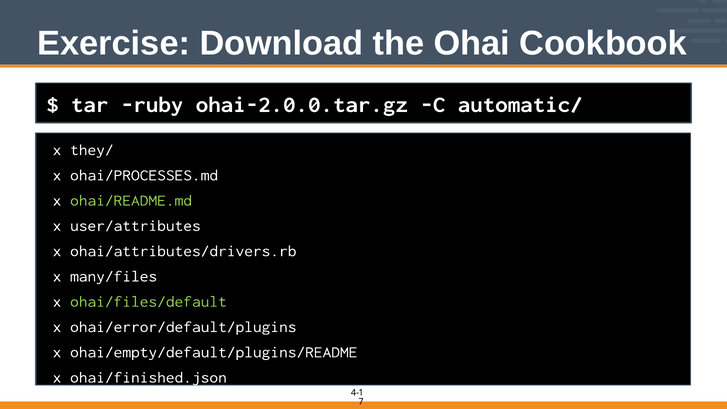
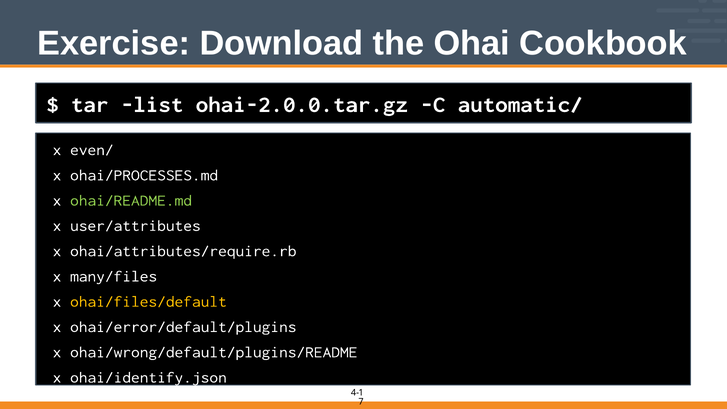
ruby: ruby -> list
they/: they/ -> even/
ohai/attributes/drivers.rb: ohai/attributes/drivers.rb -> ohai/attributes/require.rb
ohai/files/default colour: light green -> yellow
ohai/empty/default/plugins/README: ohai/empty/default/plugins/README -> ohai/wrong/default/plugins/README
ohai/finished.json: ohai/finished.json -> ohai/identify.json
